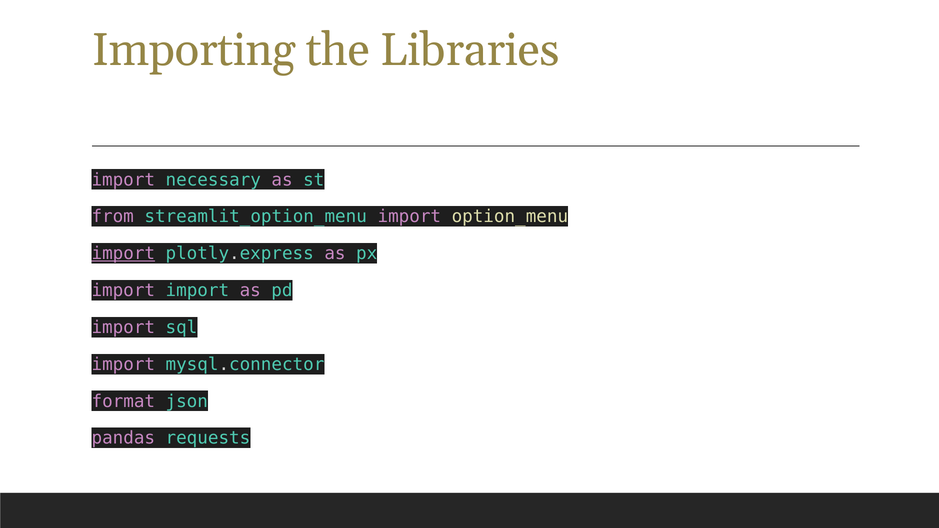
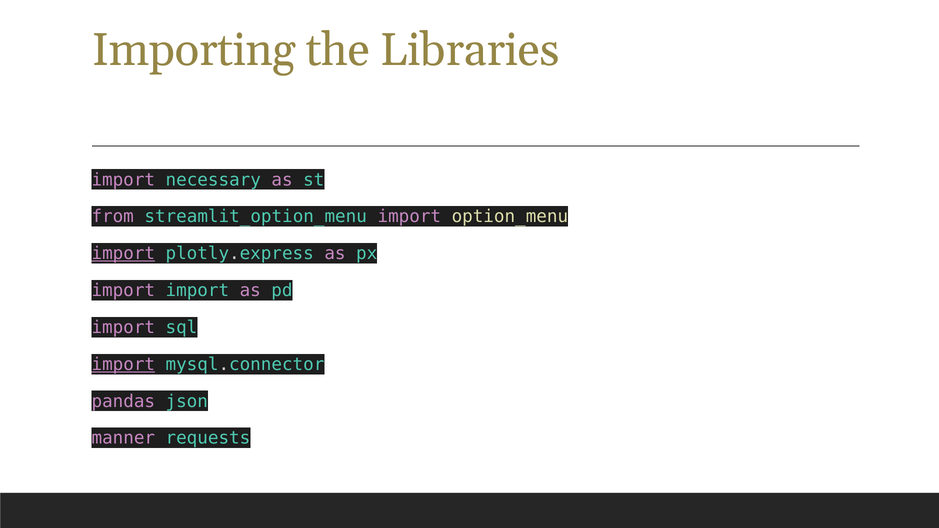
import at (123, 364) underline: none -> present
format: format -> pandas
pandas: pandas -> manner
